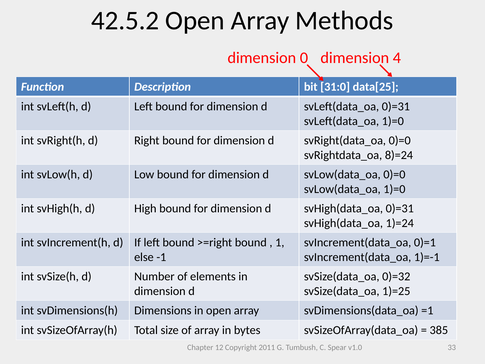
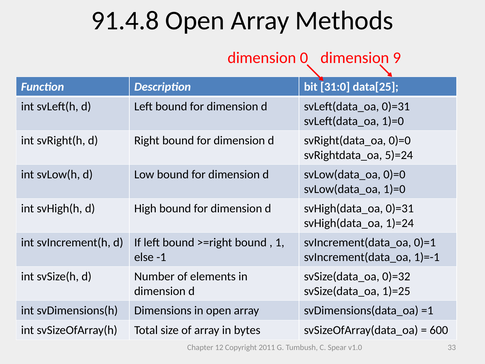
42.5.2: 42.5.2 -> 91.4.8
4: 4 -> 9
8)=24: 8)=24 -> 5)=24
385: 385 -> 600
